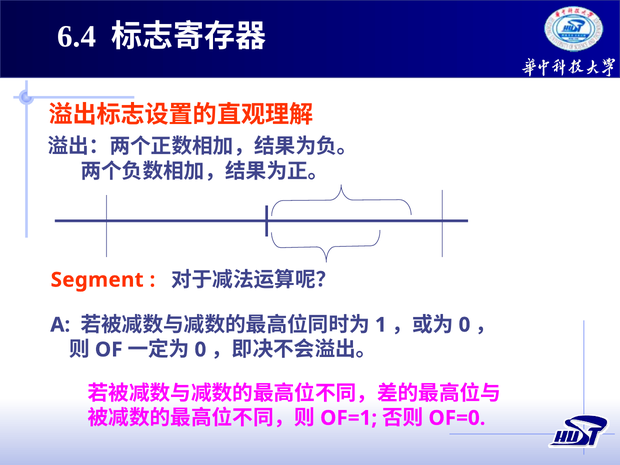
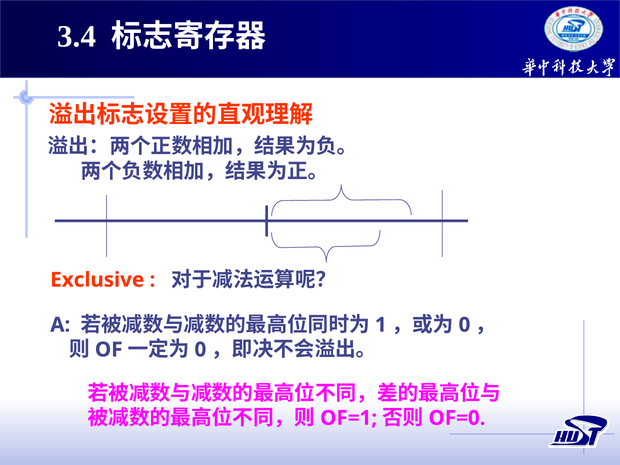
6.4: 6.4 -> 3.4
Segment: Segment -> Exclusive
